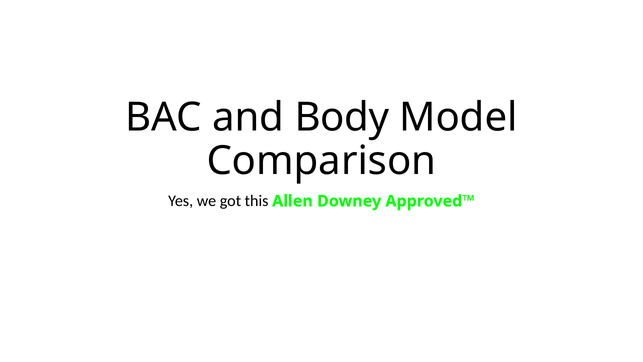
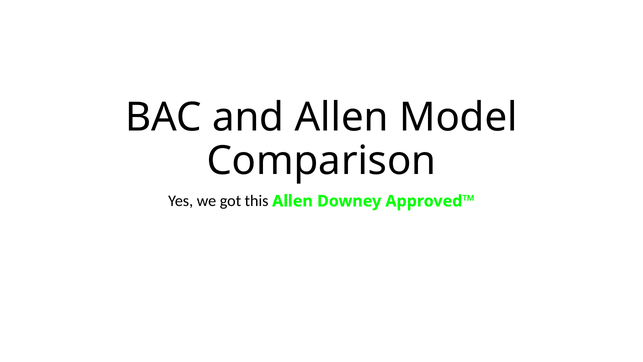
and Body: Body -> Allen
